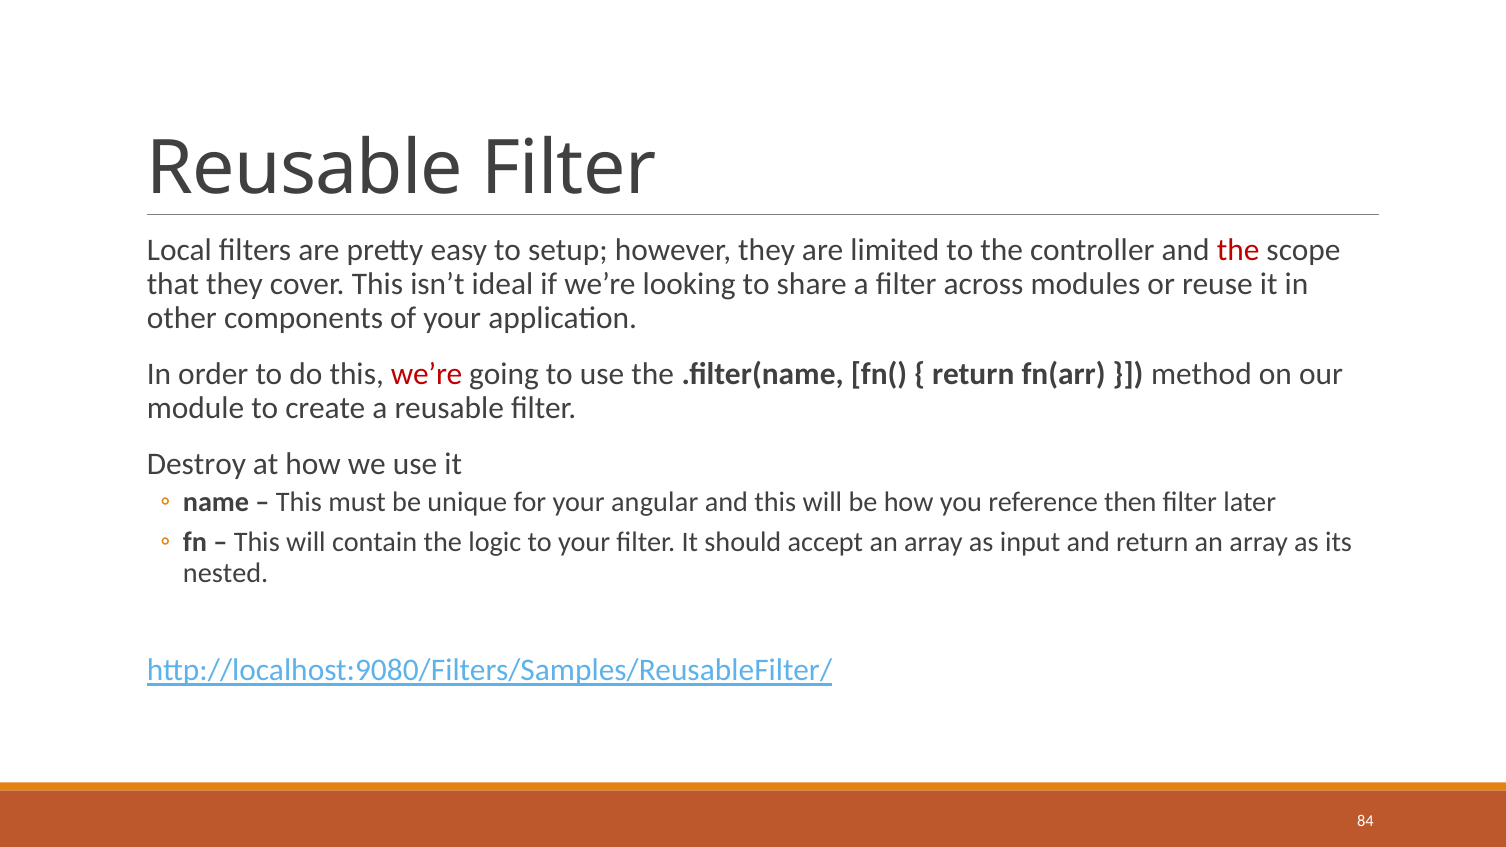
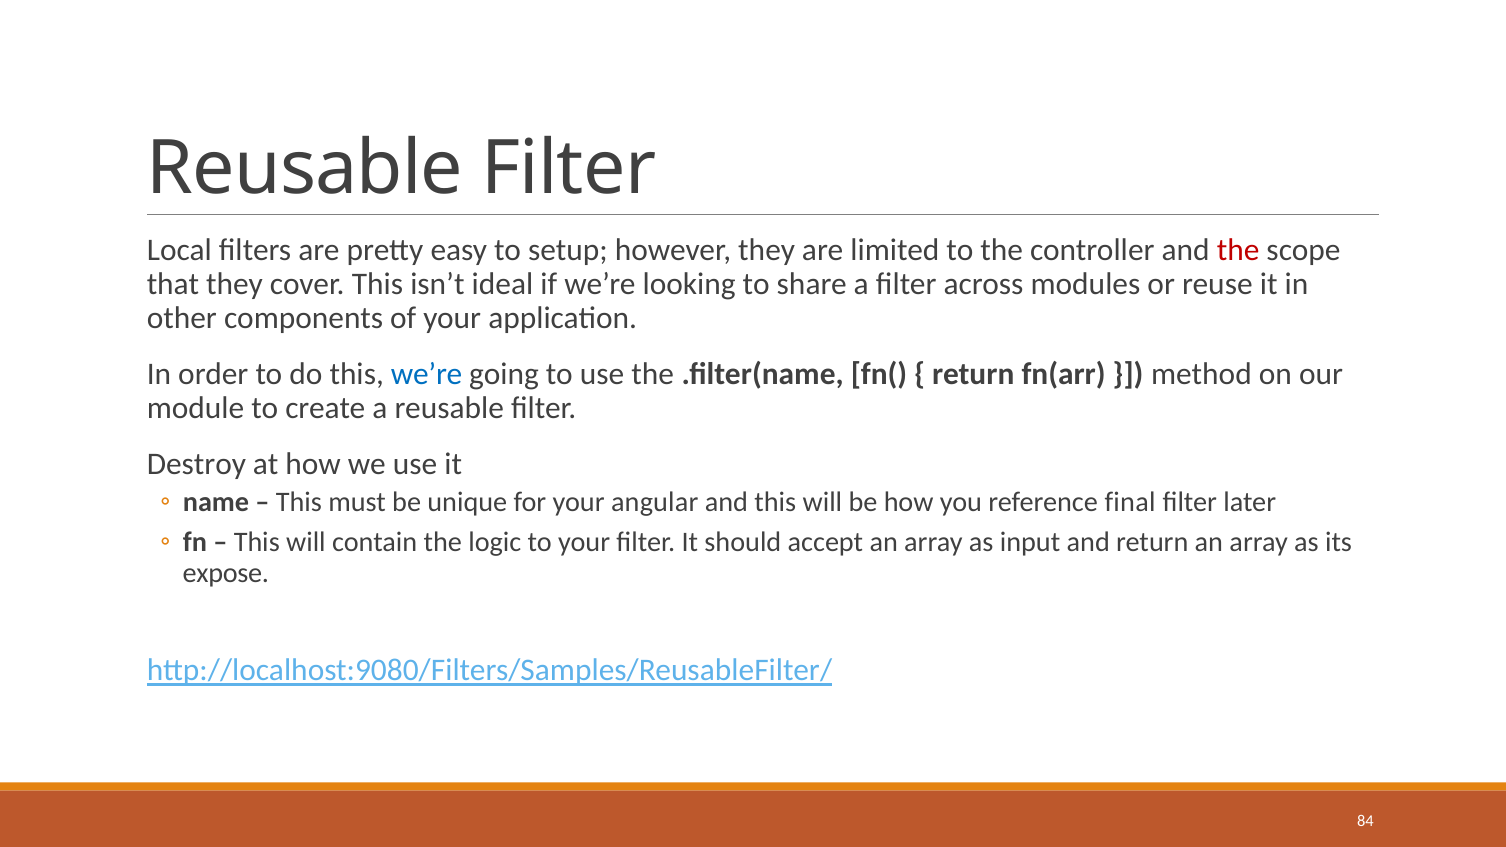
we’re at (427, 374) colour: red -> blue
then: then -> final
nested: nested -> expose
